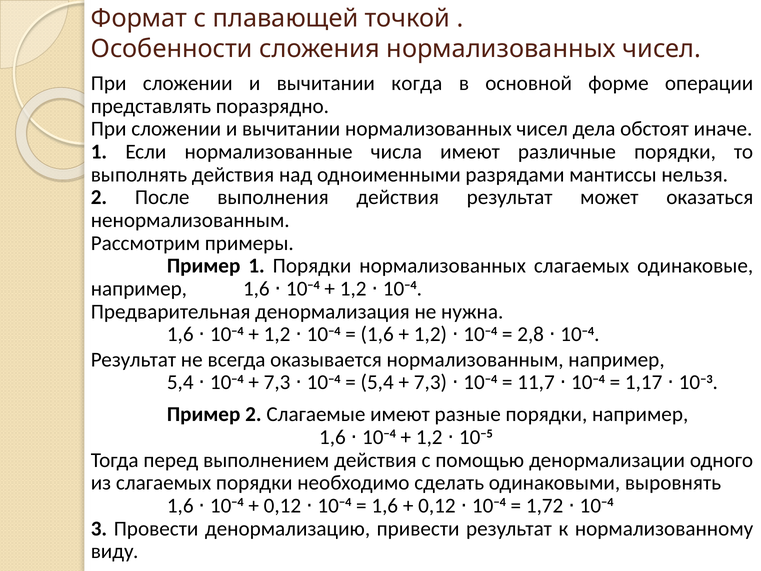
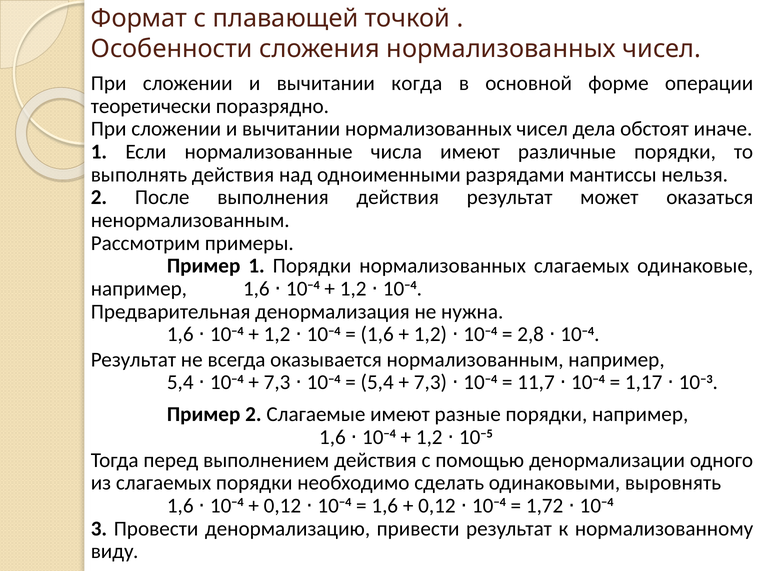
представлять: представлять -> теоретически
